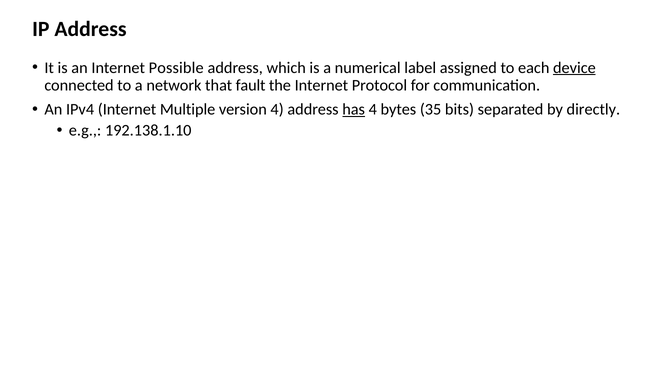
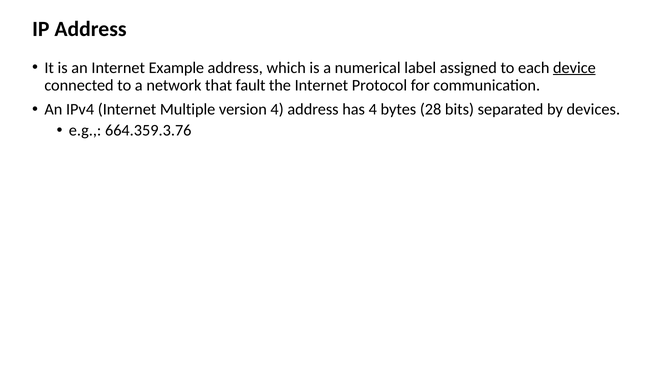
Possible: Possible -> Example
has underline: present -> none
35: 35 -> 28
directly: directly -> devices
192.138.1.10: 192.138.1.10 -> 664.359.3.76
